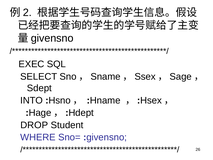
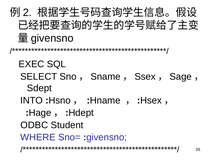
DROP: DROP -> ODBC
